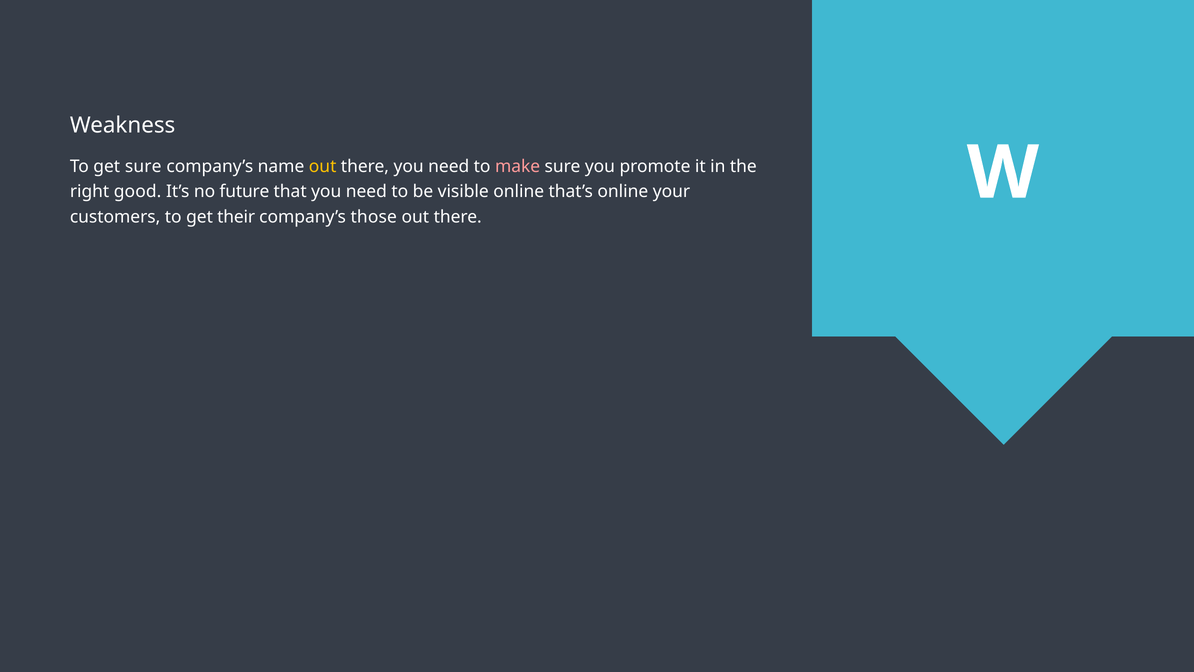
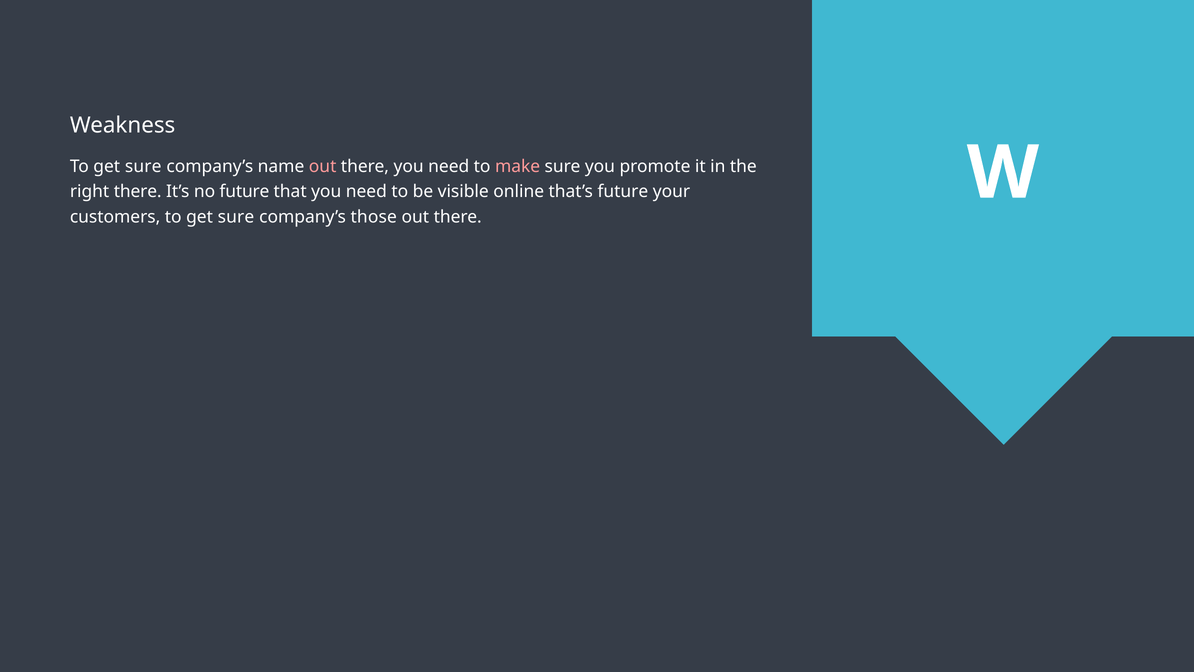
out at (323, 166) colour: yellow -> pink
right good: good -> there
that’s online: online -> future
customers to get their: their -> sure
